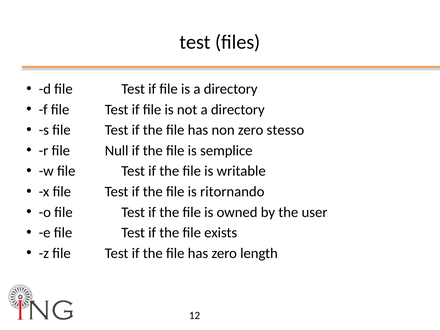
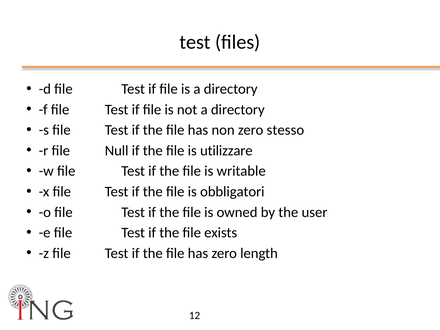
semplice: semplice -> utilizzare
ritornando: ritornando -> obbligatori
